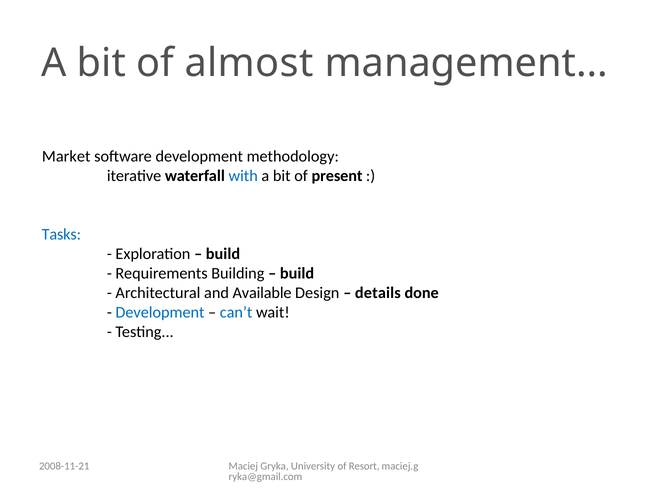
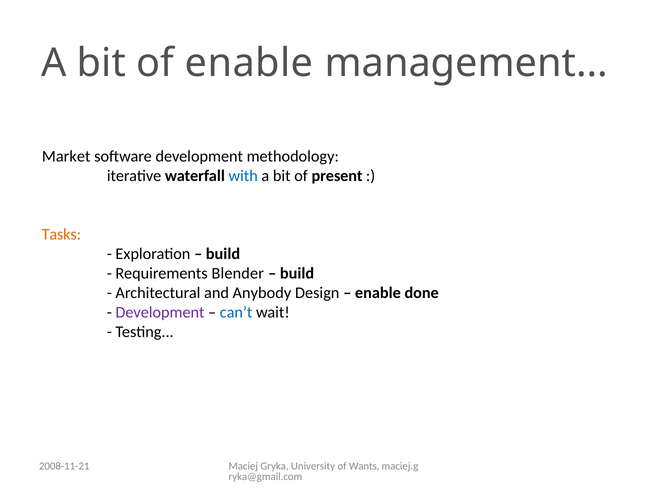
of almost: almost -> enable
Tasks colour: blue -> orange
Building: Building -> Blender
Available: Available -> Anybody
details at (378, 293): details -> enable
Development at (160, 312) colour: blue -> purple
Resort: Resort -> Wants
